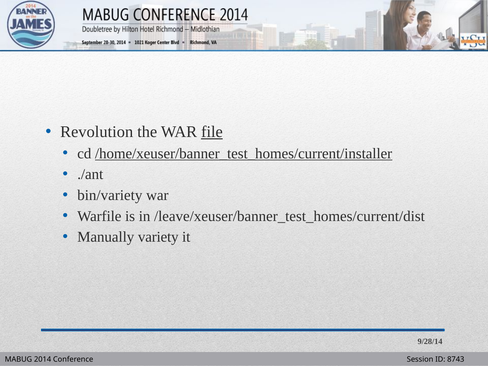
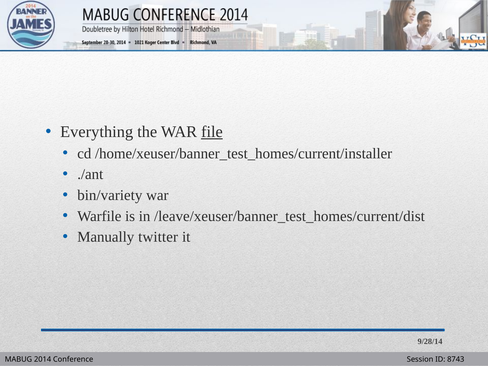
Revolution: Revolution -> Everything
/home/xeuser/banner_test_homes/current/installer underline: present -> none
variety: variety -> twitter
